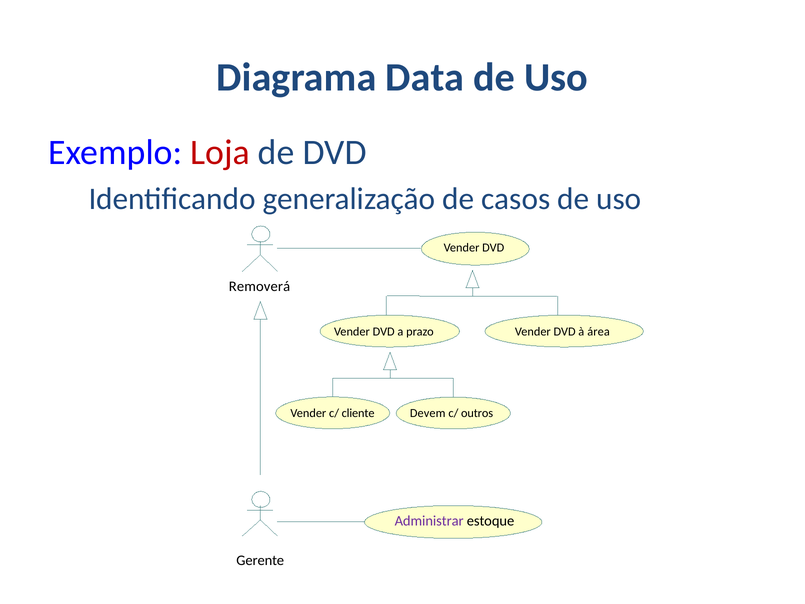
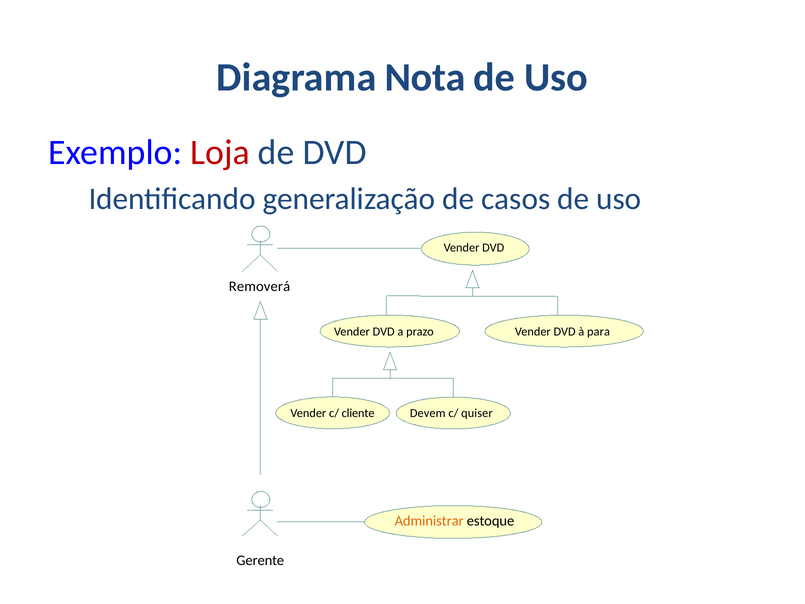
Data: Data -> Nota
área: área -> para
outros: outros -> quiser
Administrar colour: purple -> orange
